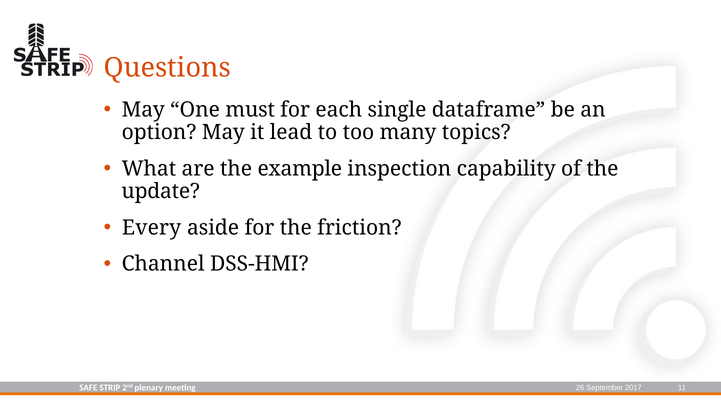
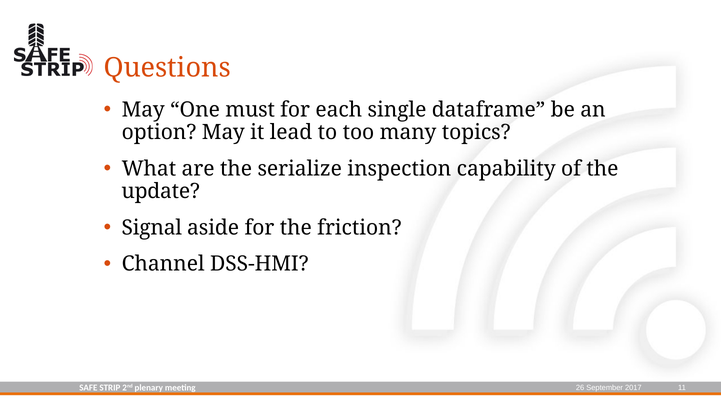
example: example -> serialize
Every: Every -> Signal
